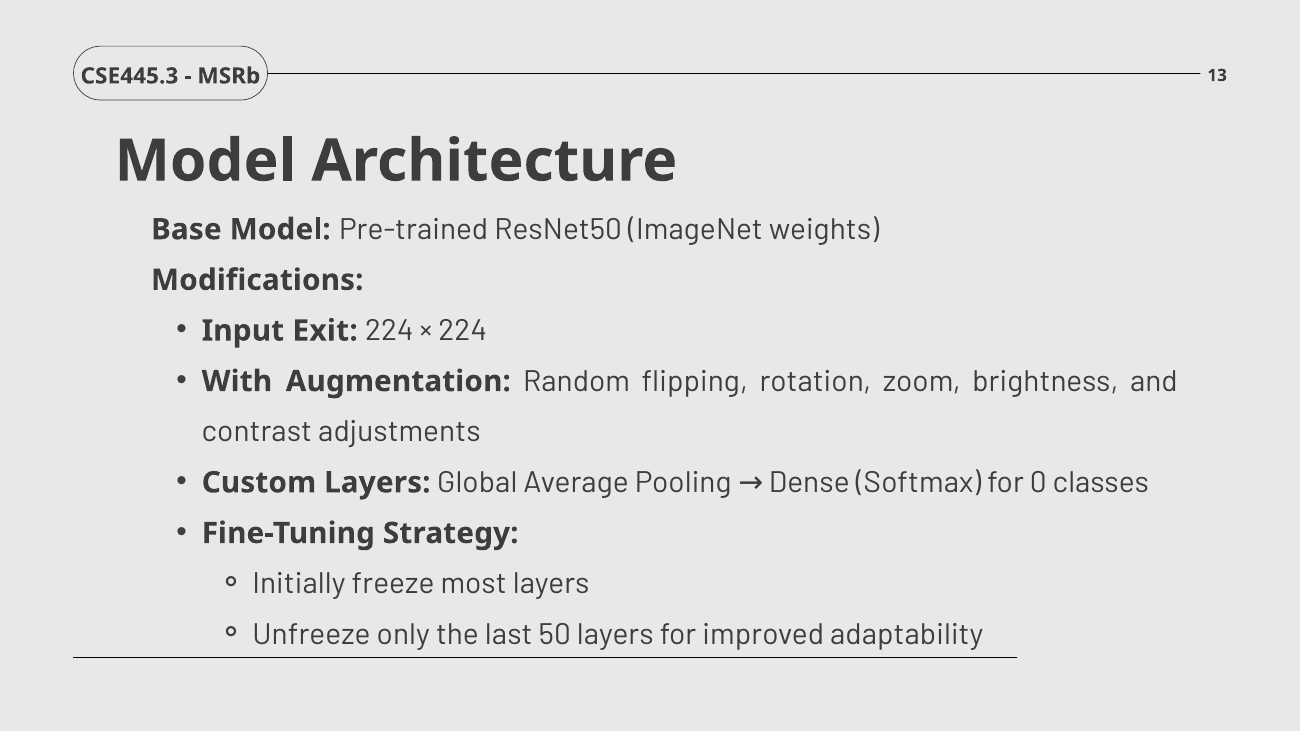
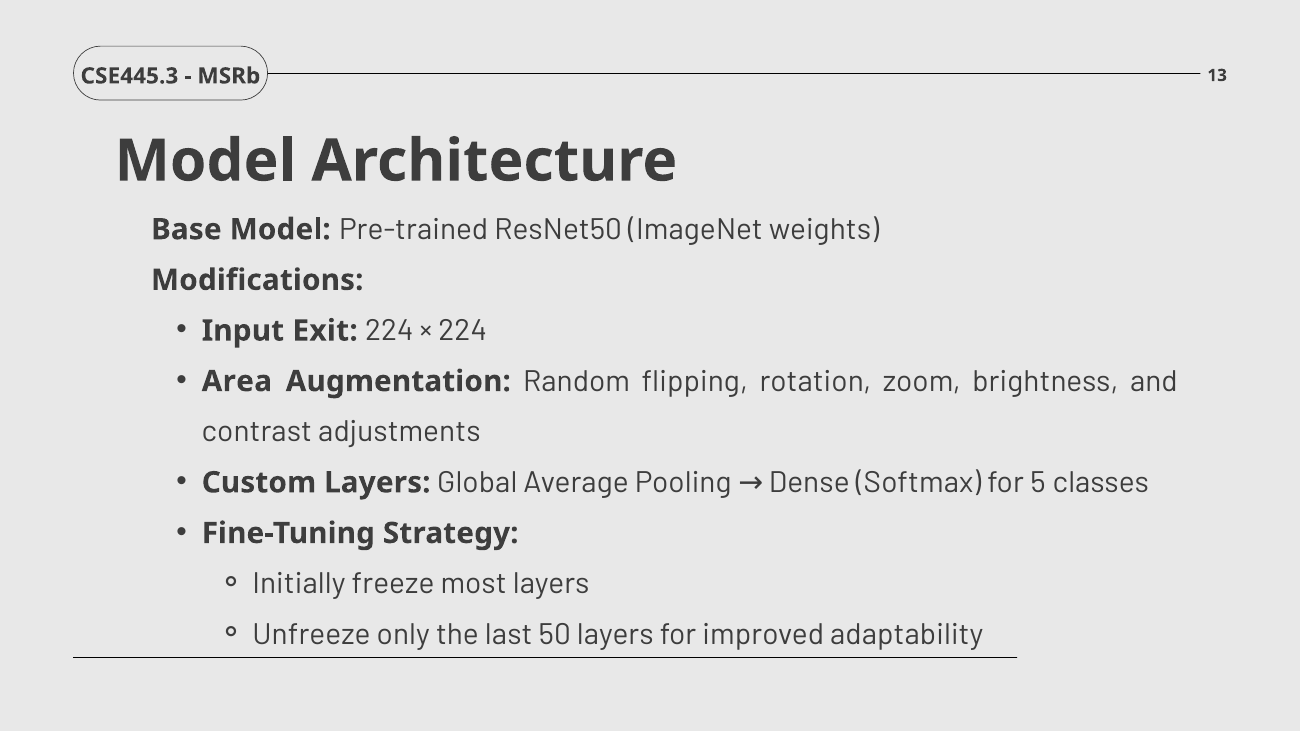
With: With -> Area
0: 0 -> 5
